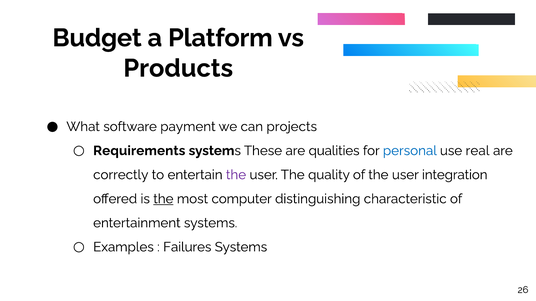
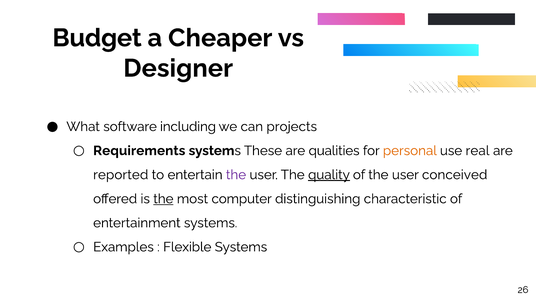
Platform: Platform -> Cheaper
Products: Products -> Designer
payment: payment -> including
personal colour: blue -> orange
correctly: correctly -> reported
quality underline: none -> present
integration: integration -> conceived
Failures: Failures -> Flexible
